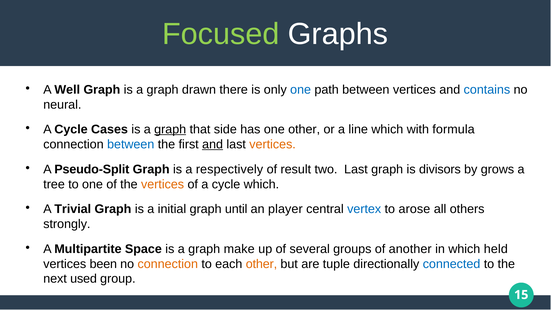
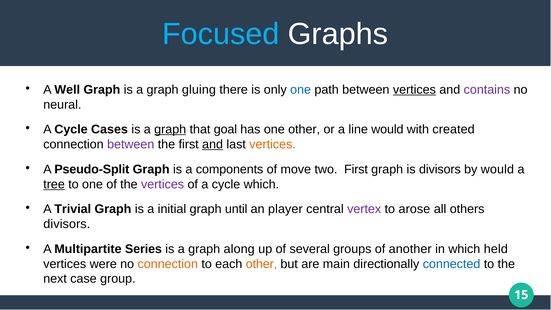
Focused colour: light green -> light blue
drawn: drawn -> gluing
vertices at (414, 90) underline: none -> present
contains colour: blue -> purple
side: side -> goal
line which: which -> would
formula: formula -> created
between at (131, 144) colour: blue -> purple
respectively: respectively -> components
result: result -> move
two Last: Last -> First
by grows: grows -> would
tree underline: none -> present
vertices at (163, 184) colour: orange -> purple
vertex colour: blue -> purple
strongly at (67, 224): strongly -> divisors
Space: Space -> Series
make: make -> along
been: been -> were
tuple: tuple -> main
used: used -> case
